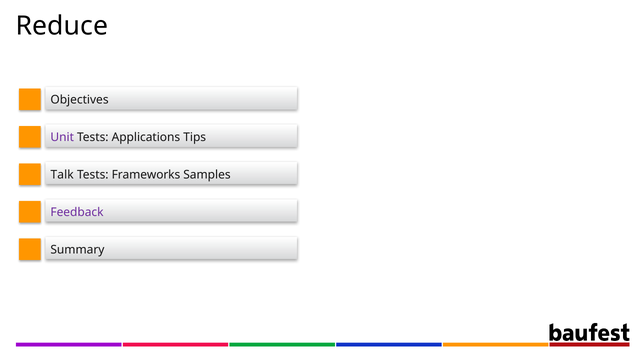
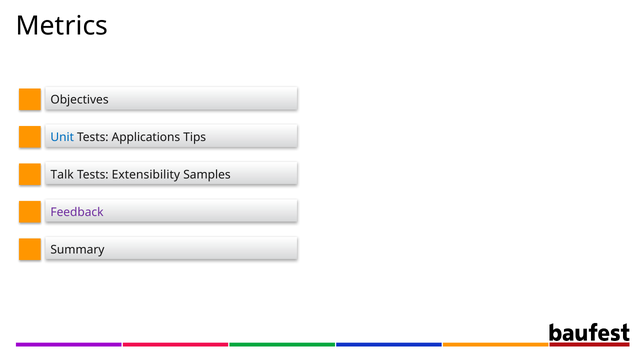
Reduce: Reduce -> Metrics
Unit colour: purple -> blue
Frameworks: Frameworks -> Extensibility
